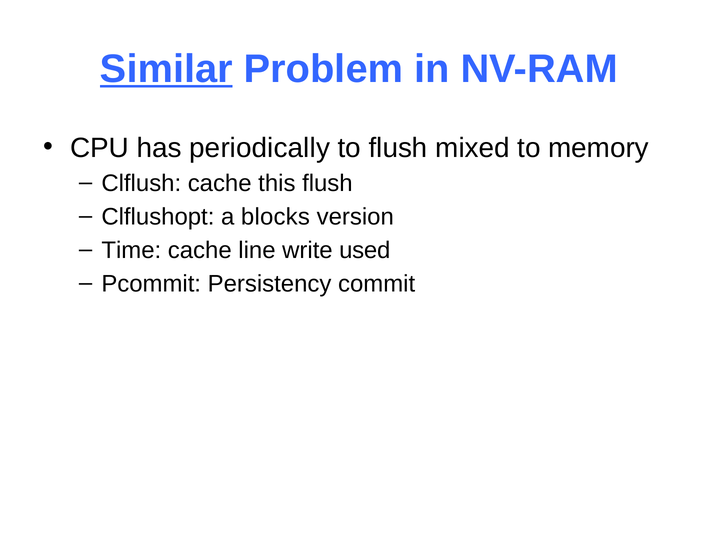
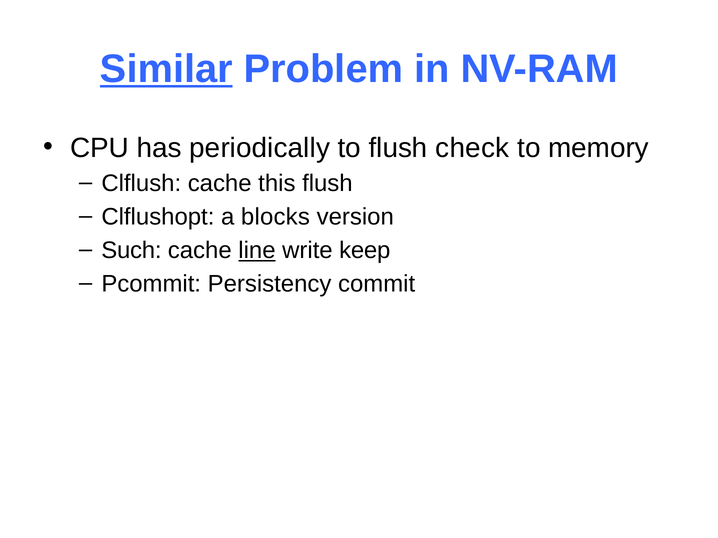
mixed: mixed -> check
Time: Time -> Such
line underline: none -> present
used: used -> keep
